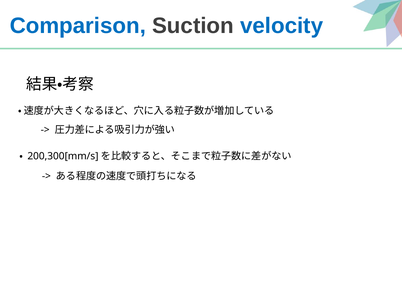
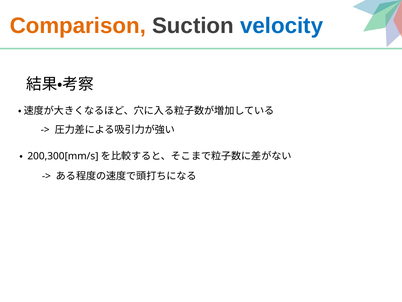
Comparison colour: blue -> orange
